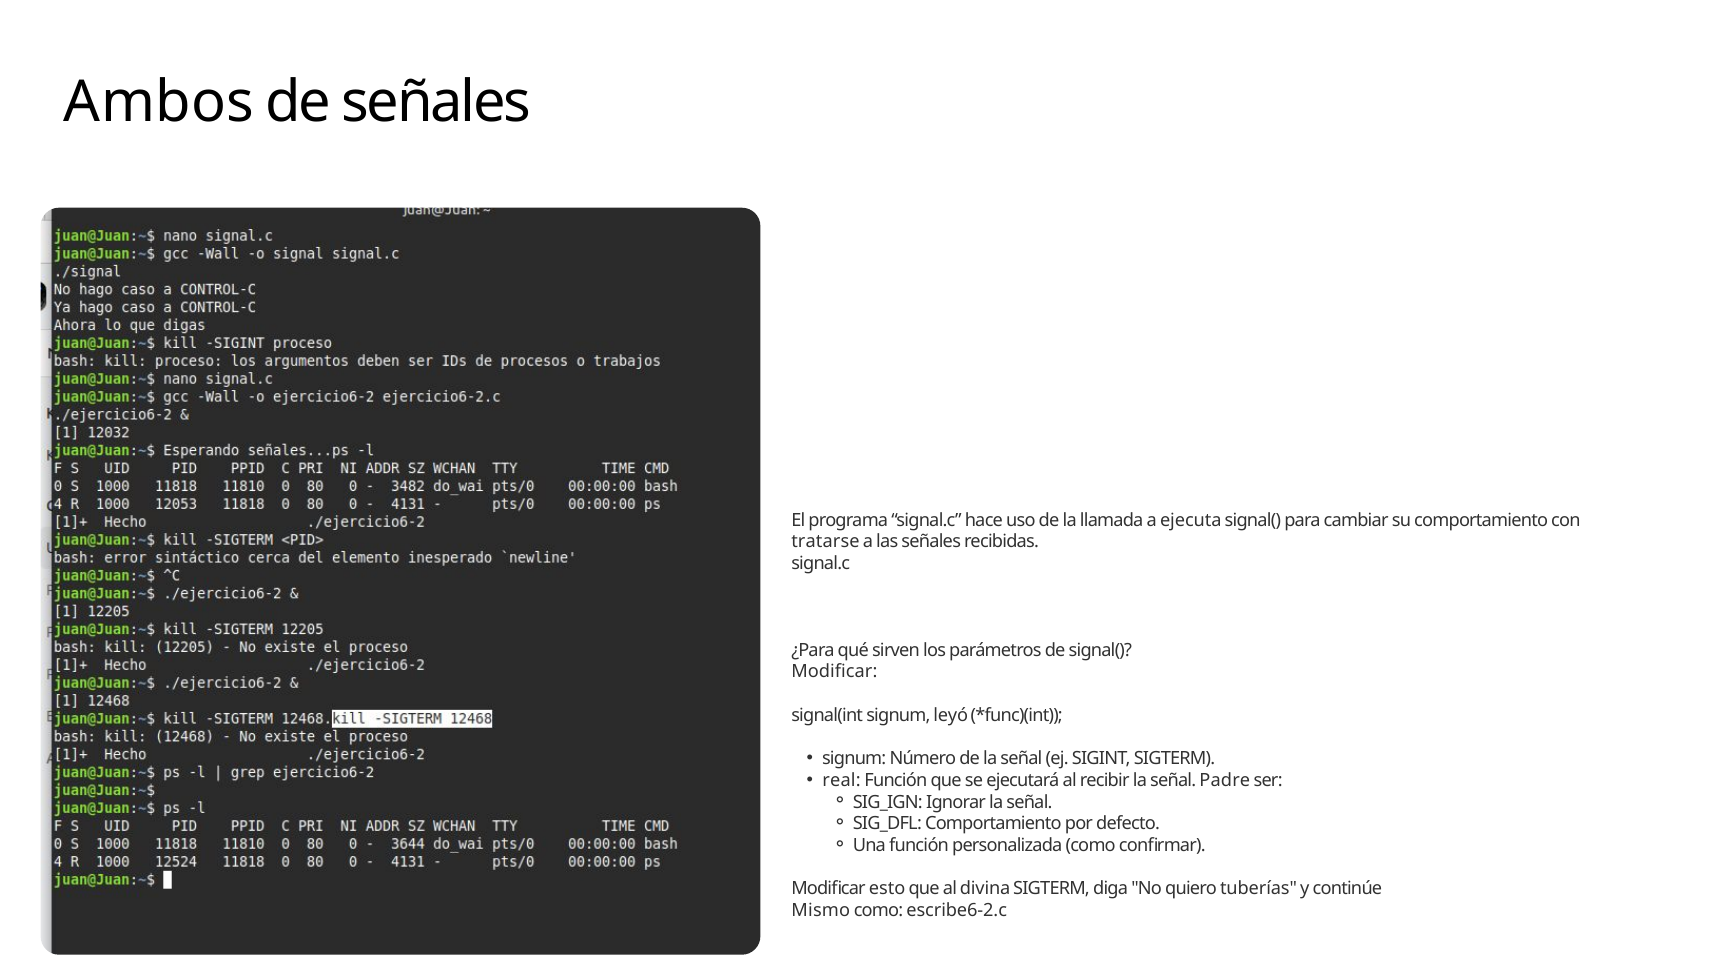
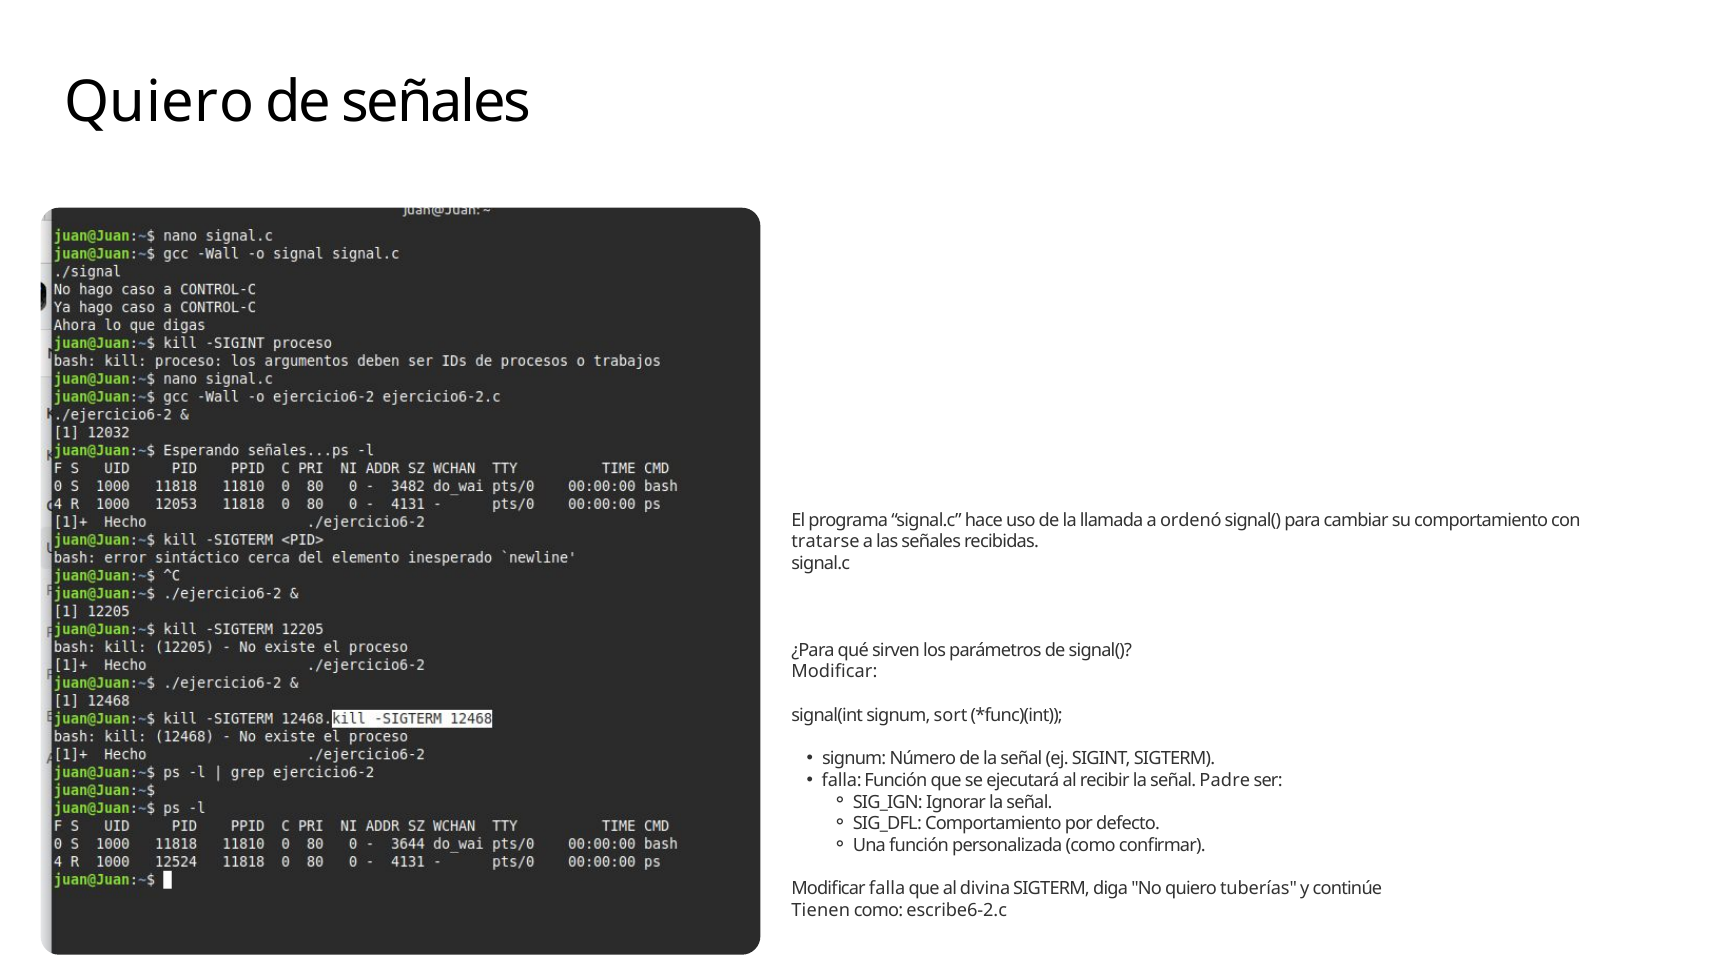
Ambos at (159, 103): Ambos -> Quiero
ejecuta: ejecuta -> ordenó
leyó: leyó -> sort
real at (842, 781): real -> falla
Modificar esto: esto -> falla
Mismo: Mismo -> Tienen
